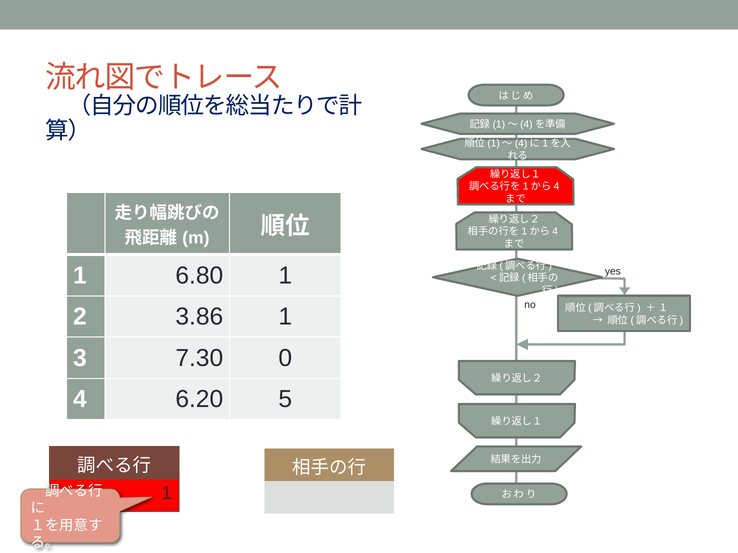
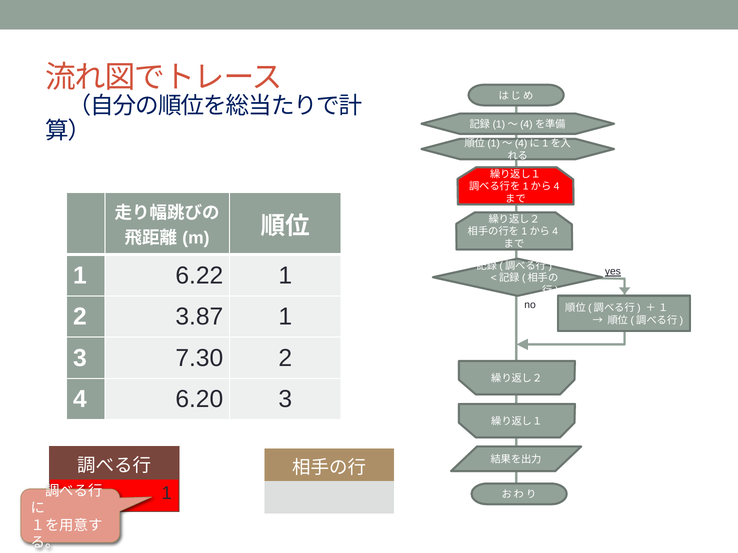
6.80: 6.80 -> 6.22
yes underline: none -> present
3.86: 3.86 -> 3.87
7.30 0: 0 -> 2
6.20 5: 5 -> 3
